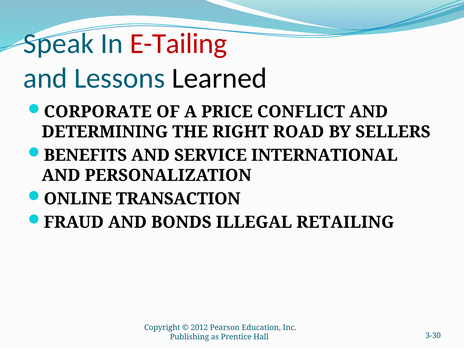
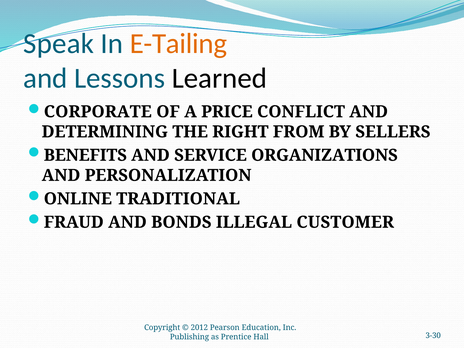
E-Tailing colour: red -> orange
ROAD: ROAD -> FROM
INTERNATIONAL: INTERNATIONAL -> ORGANIZATIONS
TRANSACTION: TRANSACTION -> TRADITIONAL
RETAILING: RETAILING -> CUSTOMER
